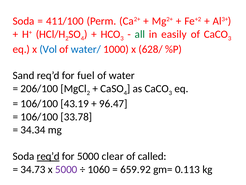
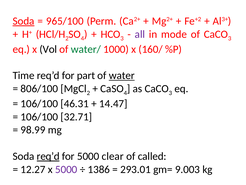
Soda at (24, 21) underline: none -> present
411/100: 411/100 -> 965/100
all colour: green -> purple
easily: easily -> mode
Vol colour: blue -> black
water/ colour: blue -> green
628/: 628/ -> 160/
Sand: Sand -> Time
fuel: fuel -> part
water underline: none -> present
206/100: 206/100 -> 806/100
43.19: 43.19 -> 46.31
96.47: 96.47 -> 14.47
33.78: 33.78 -> 32.71
34.34: 34.34 -> 98.99
34.73: 34.73 -> 12.27
1060: 1060 -> 1386
659.92: 659.92 -> 293.01
0.113: 0.113 -> 9.003
